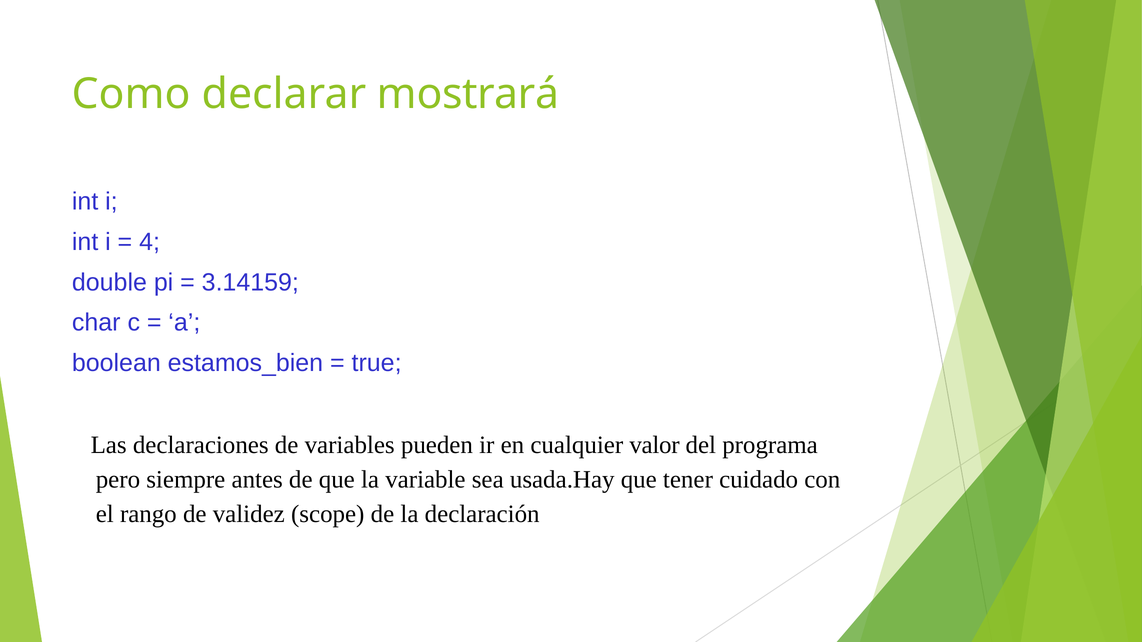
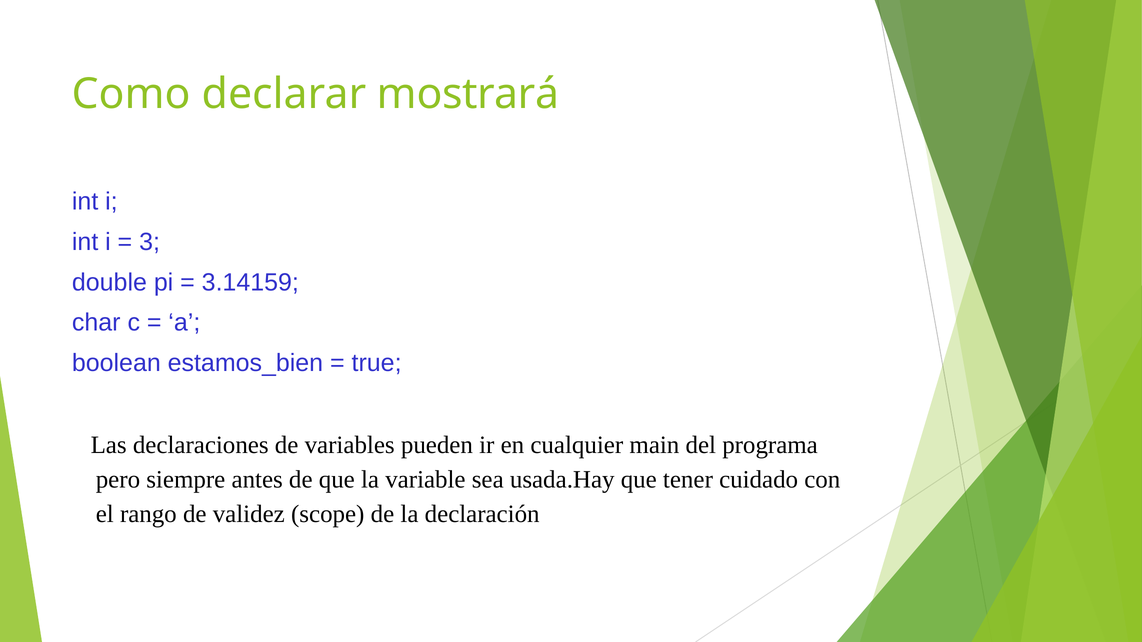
4: 4 -> 3
valor: valor -> main
